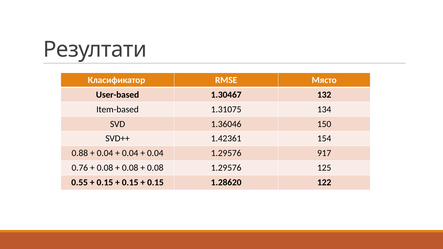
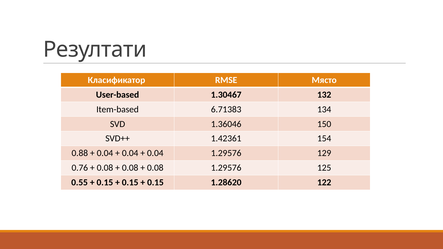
1.31075: 1.31075 -> 6.71383
917: 917 -> 129
